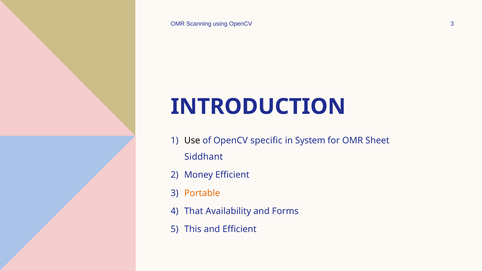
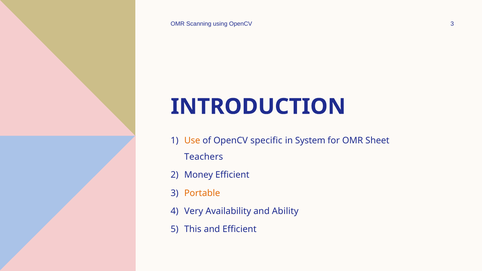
Use colour: black -> orange
Siddhant: Siddhant -> Teachers
That: That -> Very
Forms: Forms -> Ability
